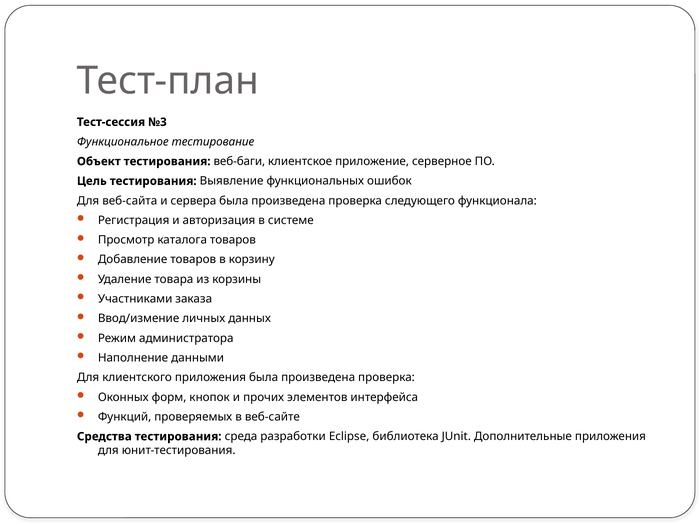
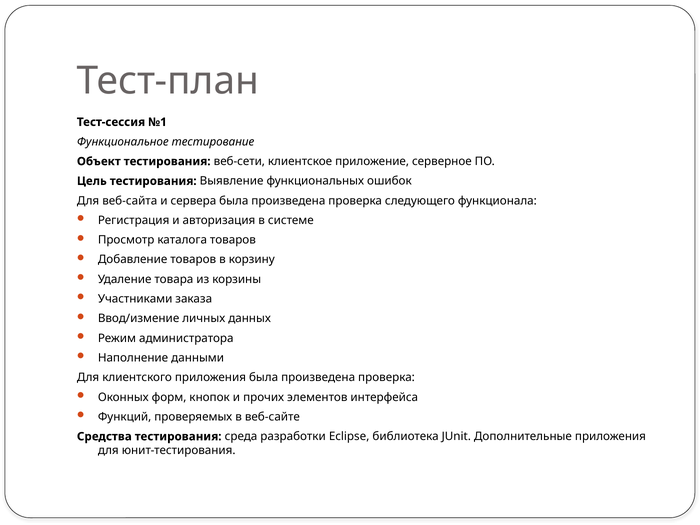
№3: №3 -> №1
веб-баги: веб-баги -> веб-сети
